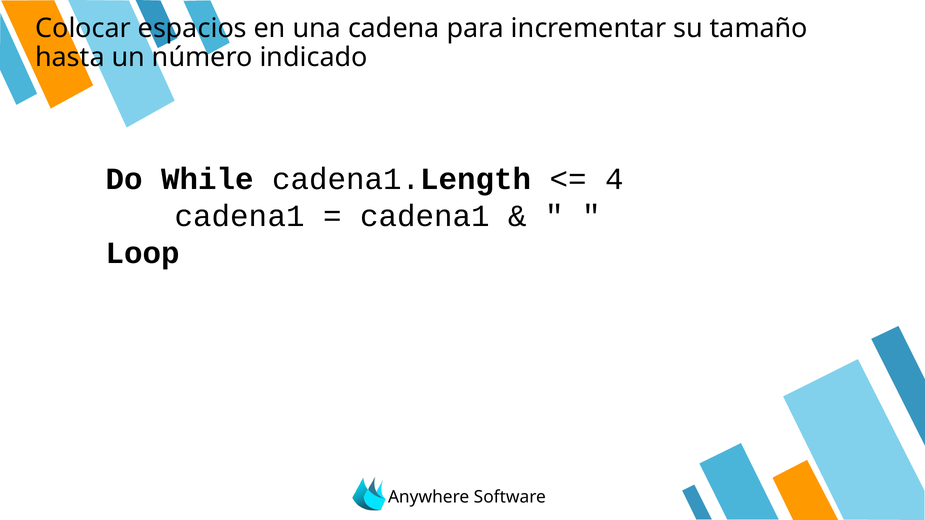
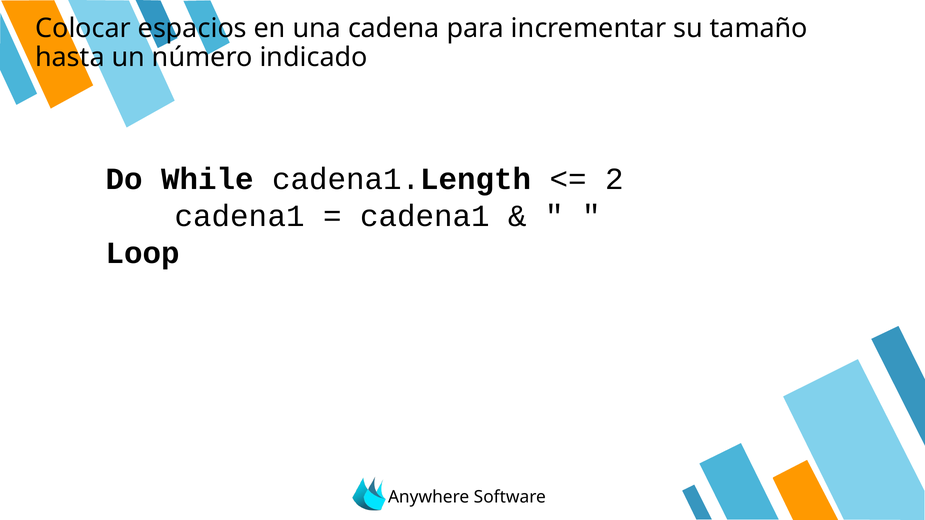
4: 4 -> 2
